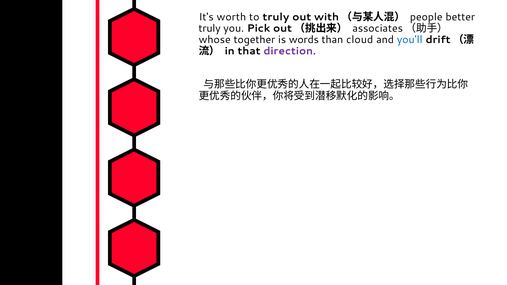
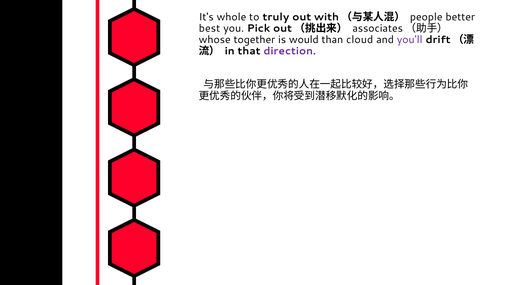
worth: worth -> whole
truly at (210, 28): truly -> best
words: words -> would
you'll colour: blue -> purple
